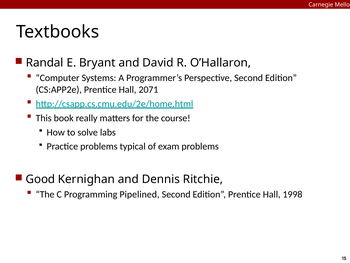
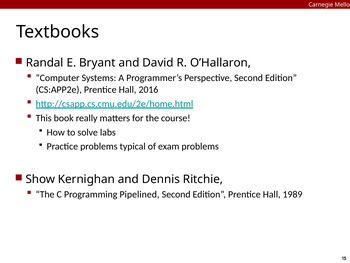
2071: 2071 -> 2016
Good: Good -> Show
1998: 1998 -> 1989
